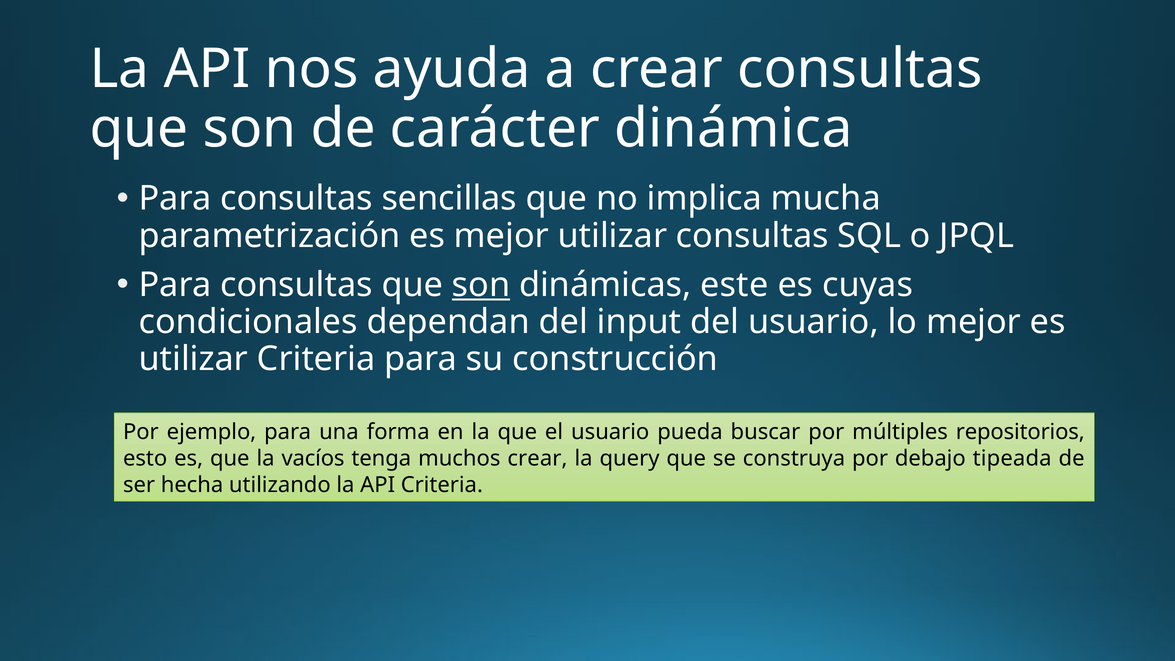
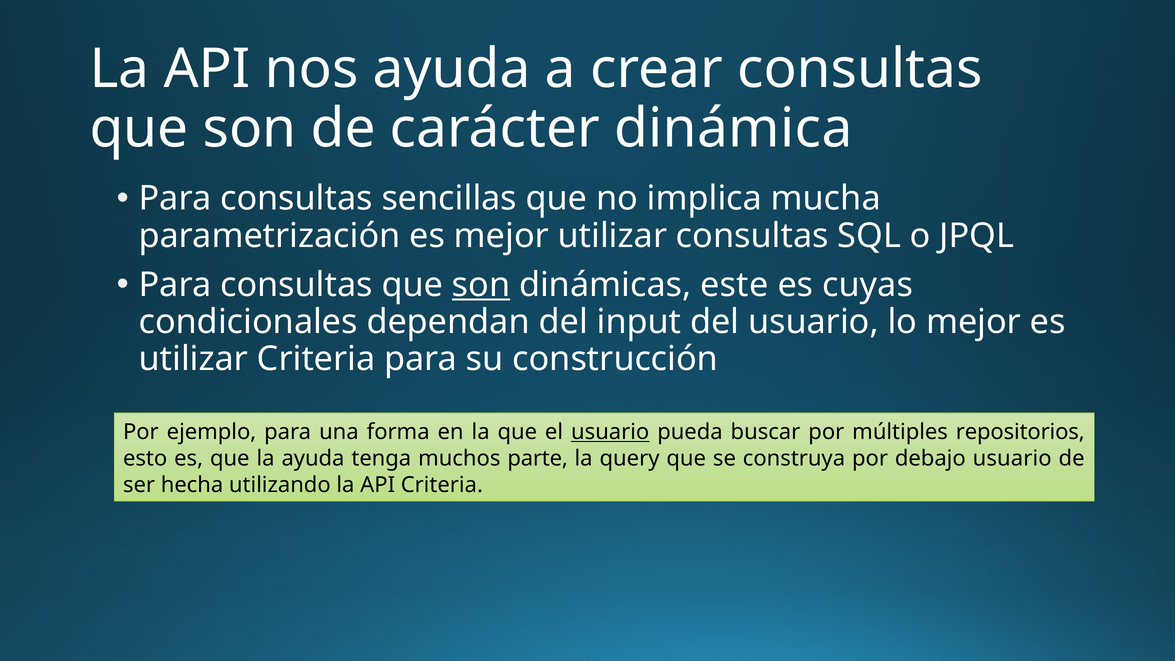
usuario at (610, 432) underline: none -> present
la vacíos: vacíos -> ayuda
muchos crear: crear -> parte
debajo tipeada: tipeada -> usuario
